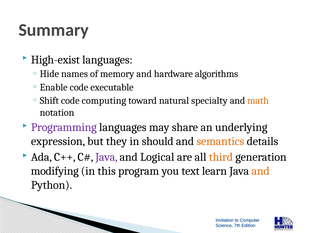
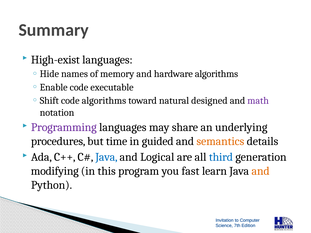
code computing: computing -> algorithms
specialty: specialty -> designed
math colour: orange -> purple
expression: expression -> procedures
they: they -> time
should: should -> guided
Java at (106, 157) colour: purple -> blue
third colour: orange -> blue
text: text -> fast
